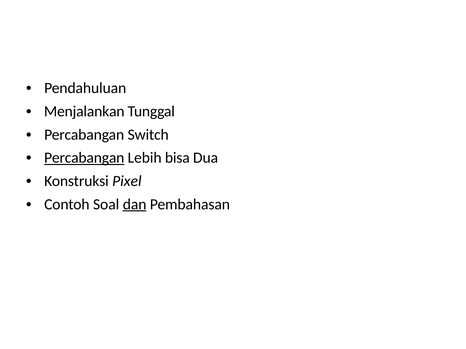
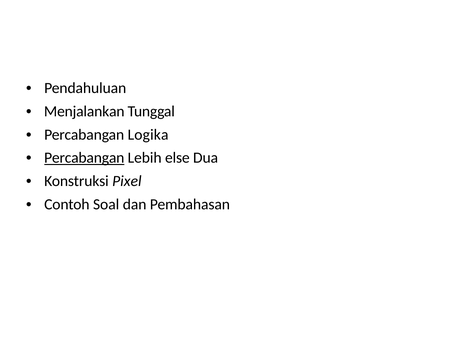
Switch: Switch -> Logika
bisa: bisa -> else
dan underline: present -> none
